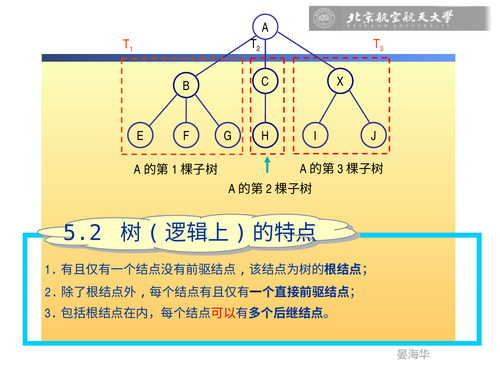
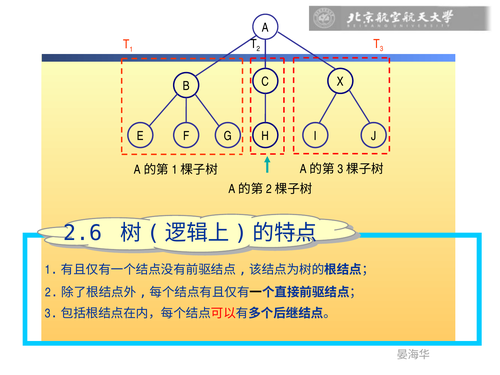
5.2: 5.2 -> 2.6
